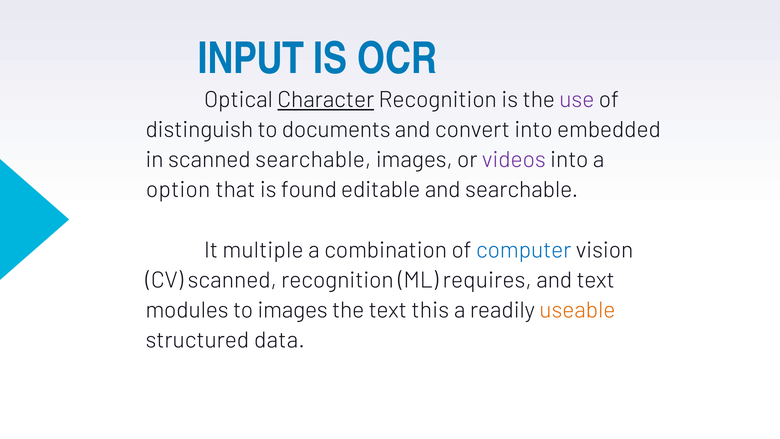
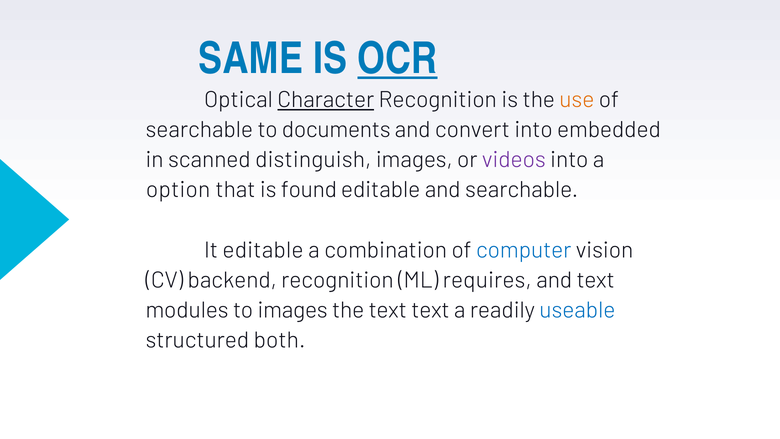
INPUT: INPUT -> SAME
OCR underline: none -> present
use colour: purple -> orange
distinguish at (199, 130): distinguish -> searchable
scanned searchable: searchable -> distinguish
It multiple: multiple -> editable
CV scanned: scanned -> backend
text this: this -> text
useable colour: orange -> blue
data: data -> both
